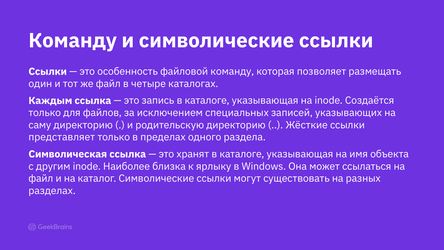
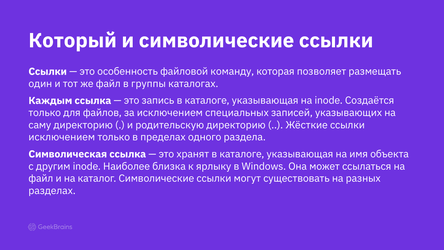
Команду at (73, 41): Команду -> Который
четыре: четыре -> группы
представляет at (62, 137): представляет -> исключением
